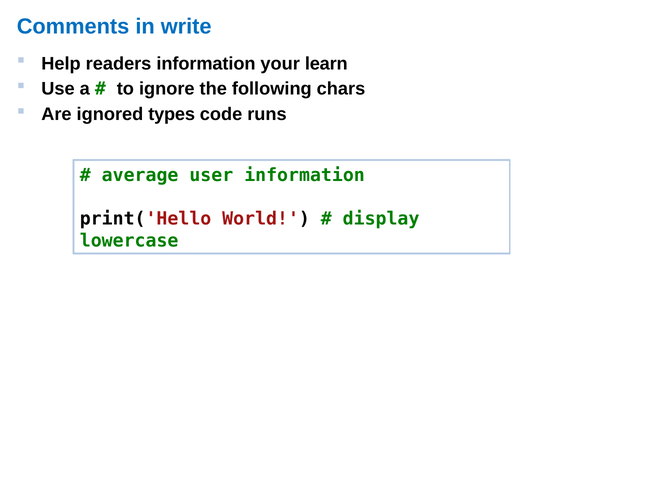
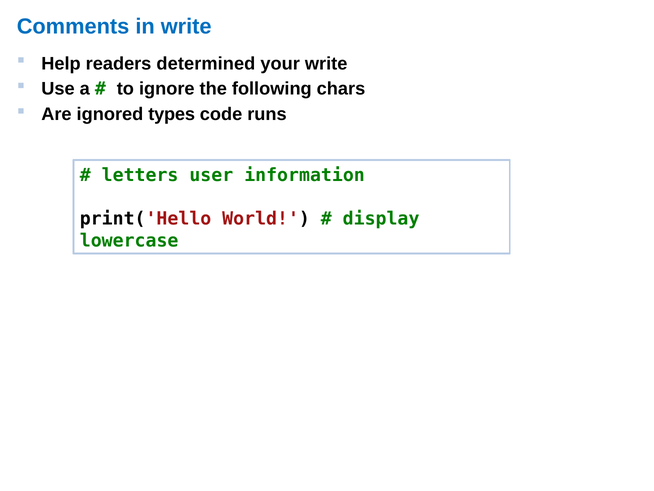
readers information: information -> determined
your learn: learn -> write
average: average -> letters
